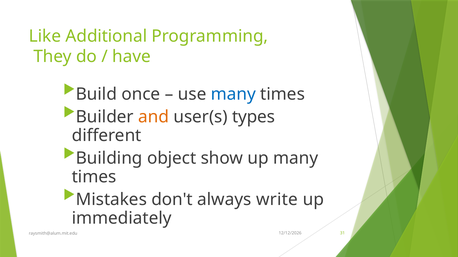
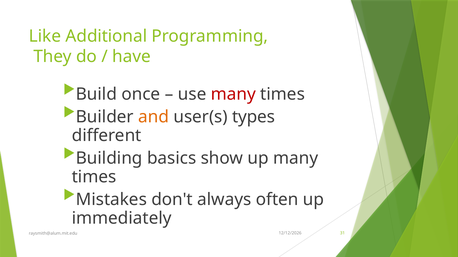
many at (233, 94) colour: blue -> red
object: object -> basics
write: write -> often
